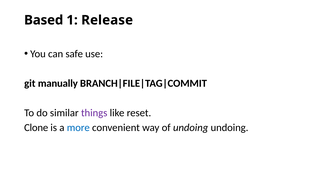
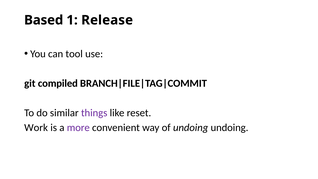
safe: safe -> tool
manually: manually -> compiled
Clone: Clone -> Work
more colour: blue -> purple
